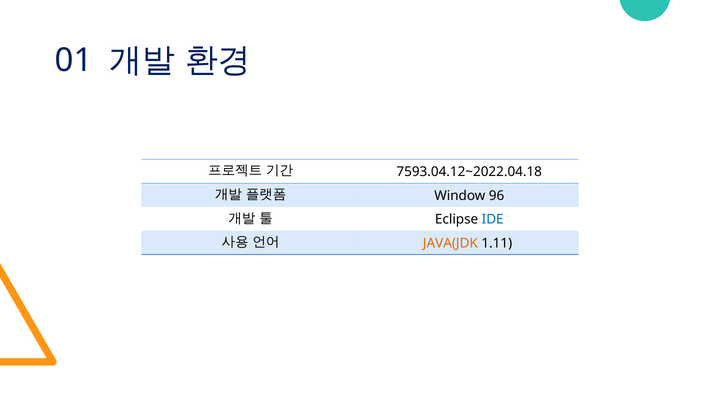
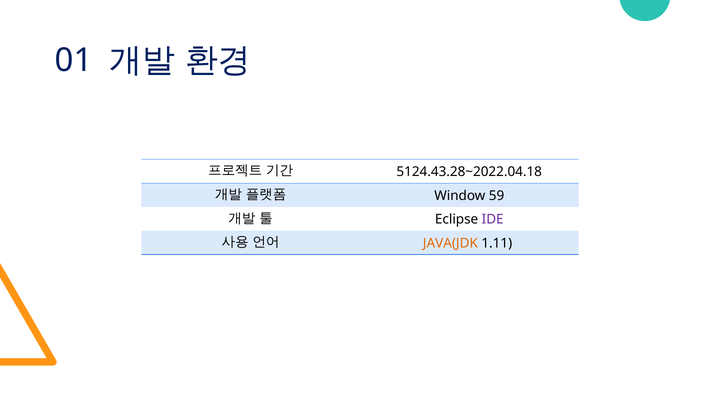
7593.04.12~2022.04.18: 7593.04.12~2022.04.18 -> 5124.43.28~2022.04.18
96: 96 -> 59
IDE colour: blue -> purple
